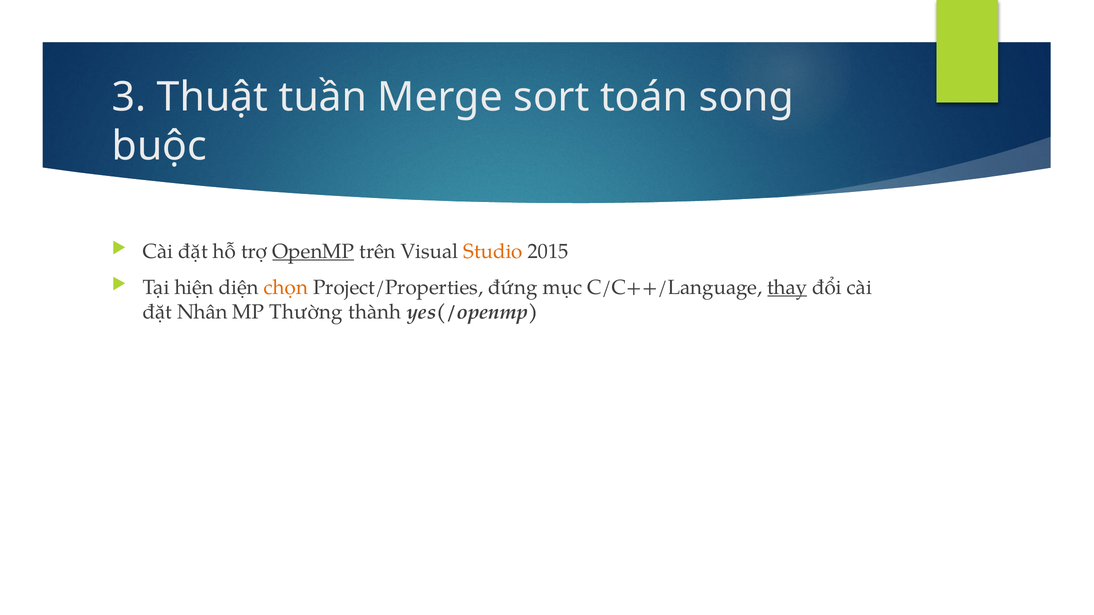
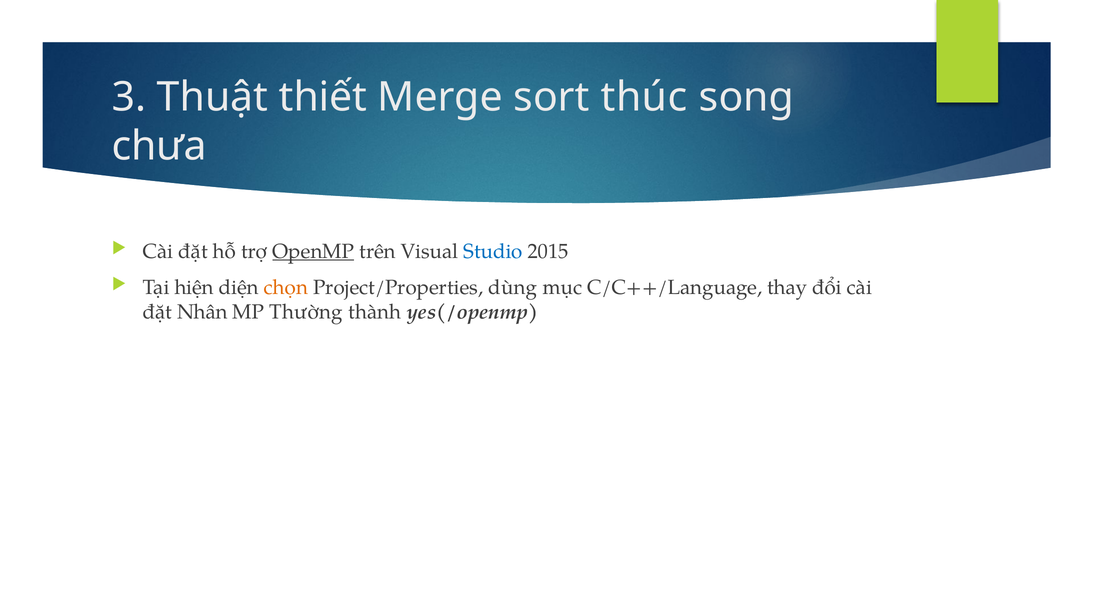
tuần: tuần -> thiết
toán: toán -> thúc
buộc: buộc -> chưa
Studio colour: orange -> blue
đứng: đứng -> dùng
thay underline: present -> none
